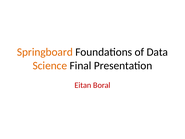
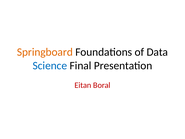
Science colour: orange -> blue
